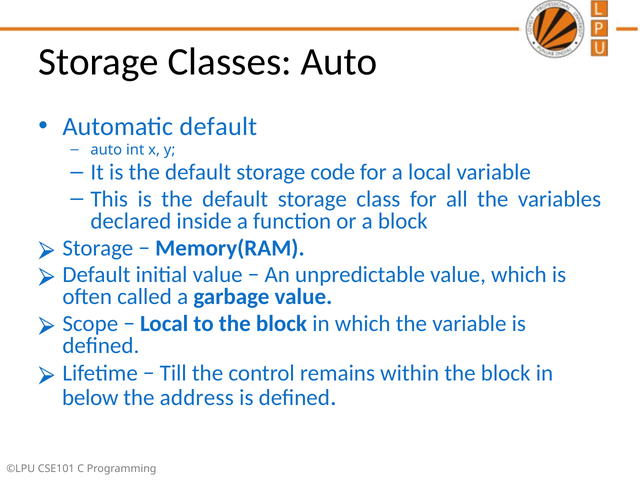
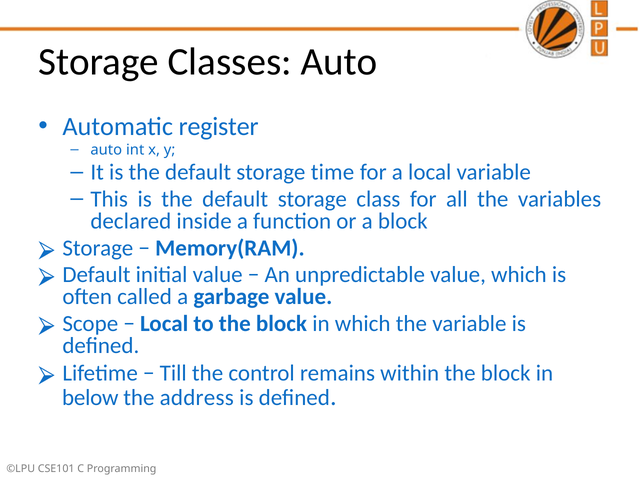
Automatic default: default -> register
code: code -> time
